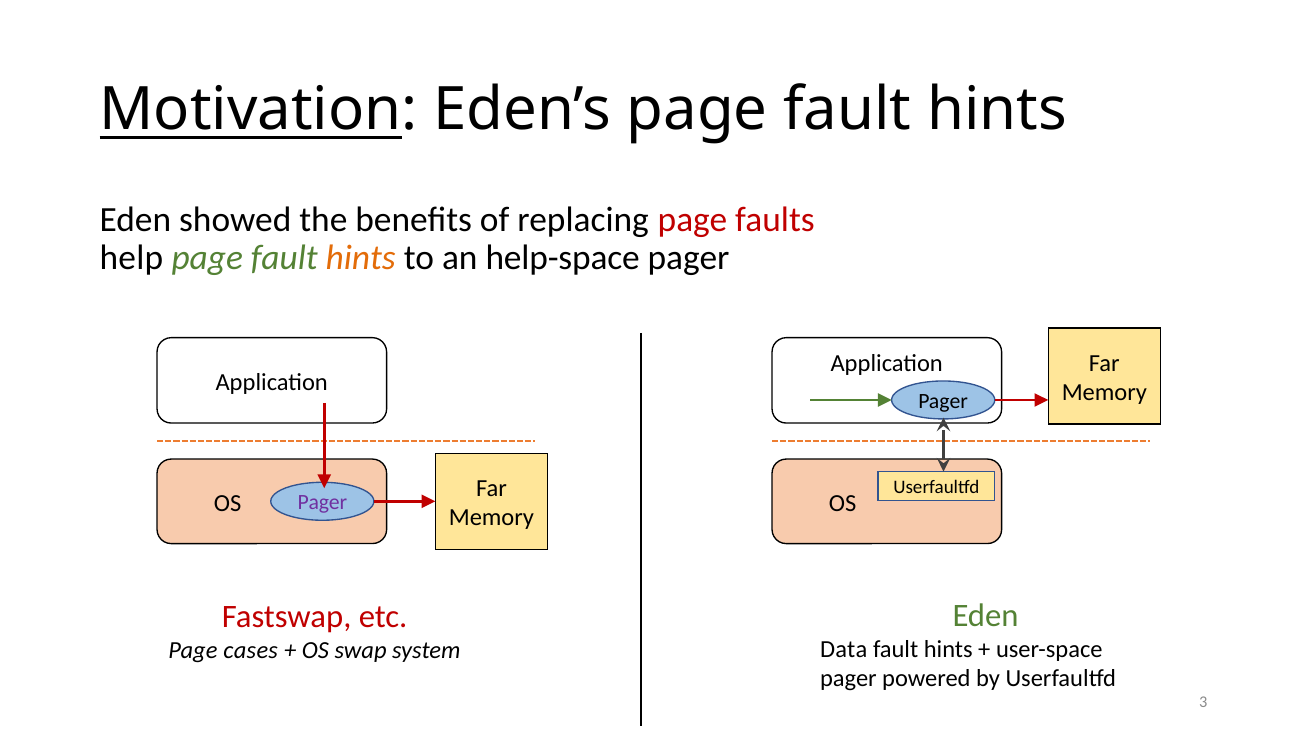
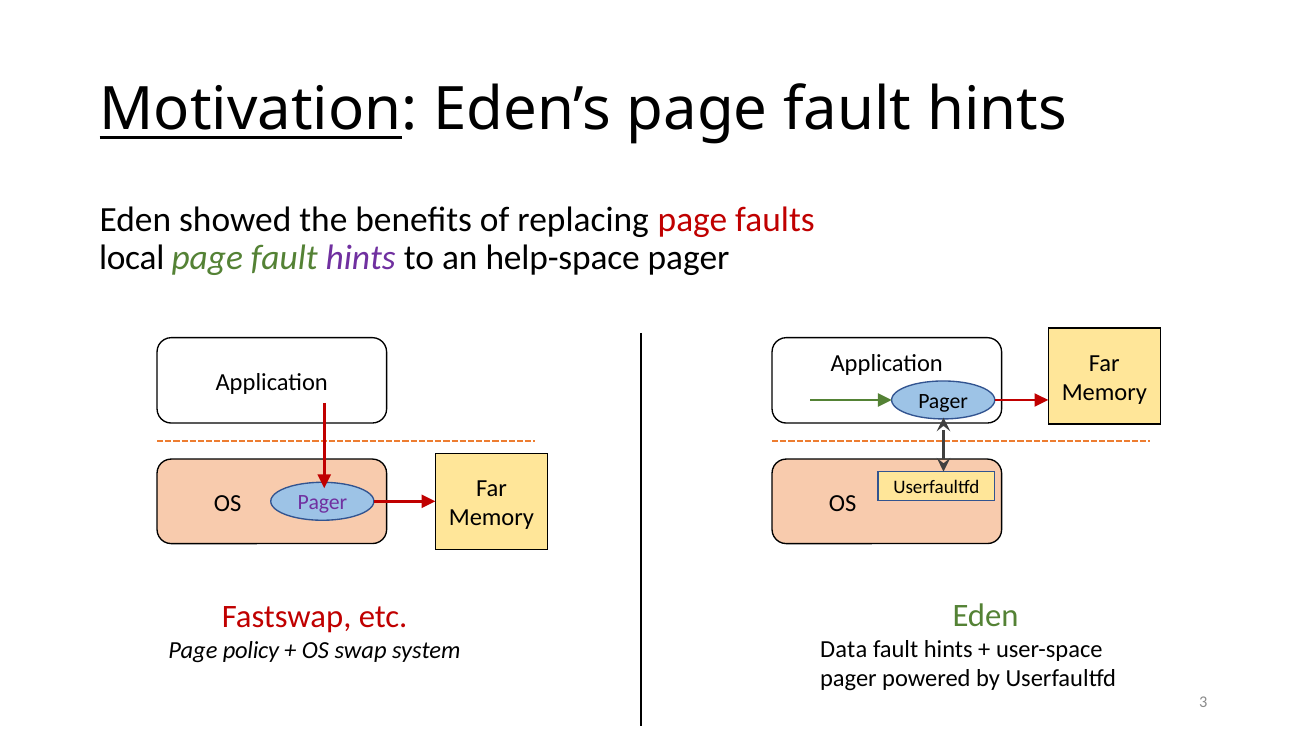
help: help -> local
hints at (361, 258) colour: orange -> purple
cases: cases -> policy
